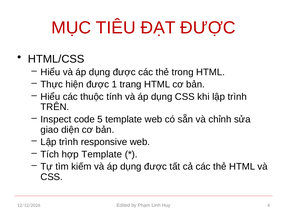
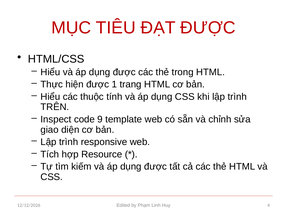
5: 5 -> 9
hợp Template: Template -> Resource
